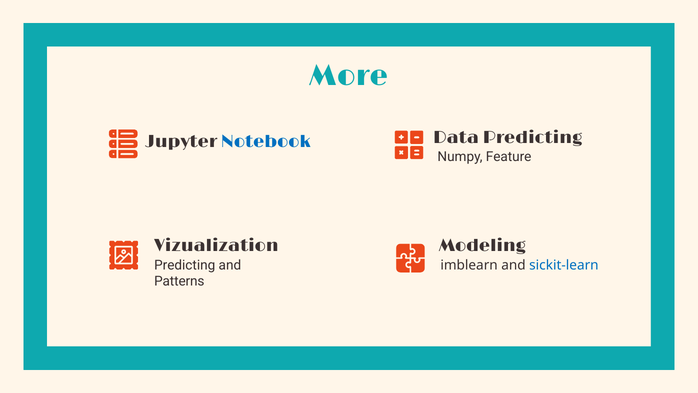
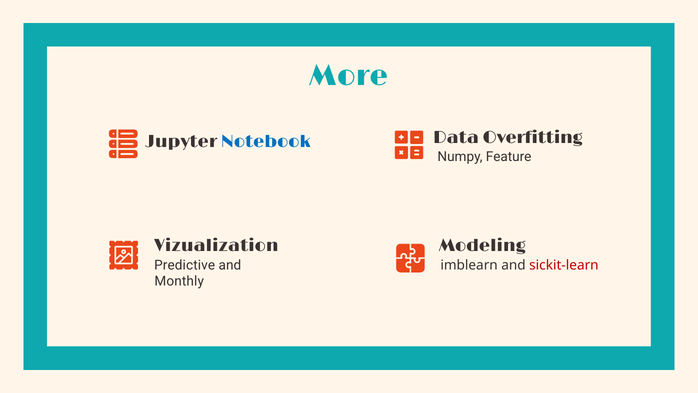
Data Predicting: Predicting -> Overfitting
Predicting at (185, 265): Predicting -> Predictive
sickit-learn colour: blue -> red
Patterns: Patterns -> Monthly
